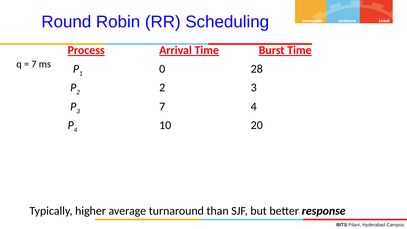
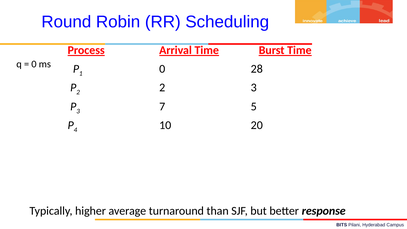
7 at (34, 64): 7 -> 0
7 4: 4 -> 5
